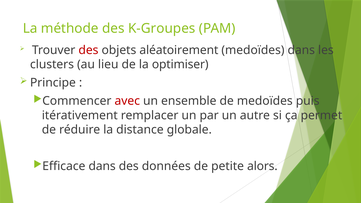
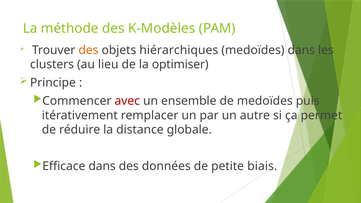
K-Groupes: K-Groupes -> K-Modèles
des at (88, 50) colour: red -> orange
aléatoirement: aléatoirement -> hiérarchiques
alors: alors -> biais
